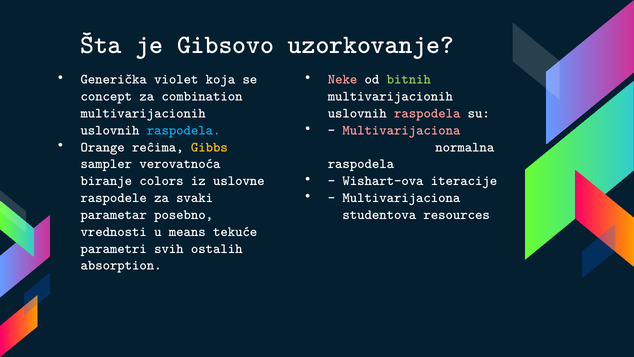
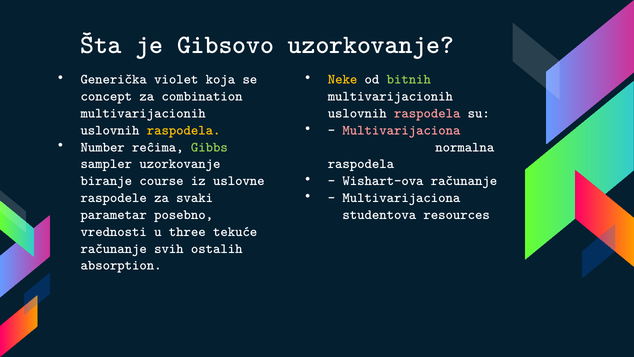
Neke colour: pink -> yellow
raspodela at (184, 130) colour: light blue -> yellow
Orange: Orange -> Number
Gibbs colour: yellow -> light green
sampler verovatnoća: verovatnoća -> uzorkovanje
colors: colors -> course
Wishart-ova iteracije: iteracije -> računanje
means: means -> three
parametri at (114, 248): parametri -> računanje
